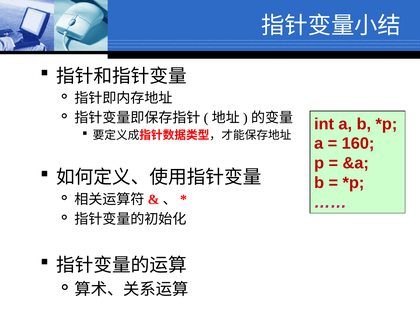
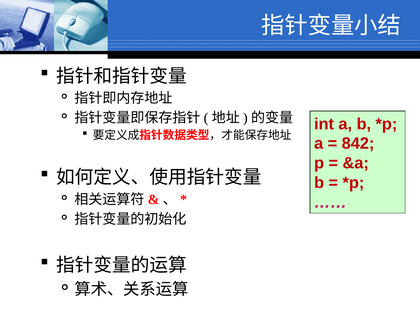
160: 160 -> 842
